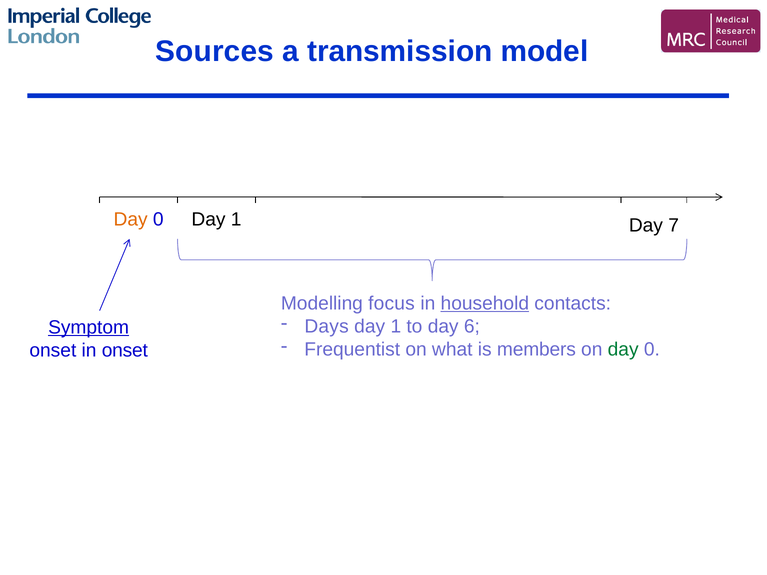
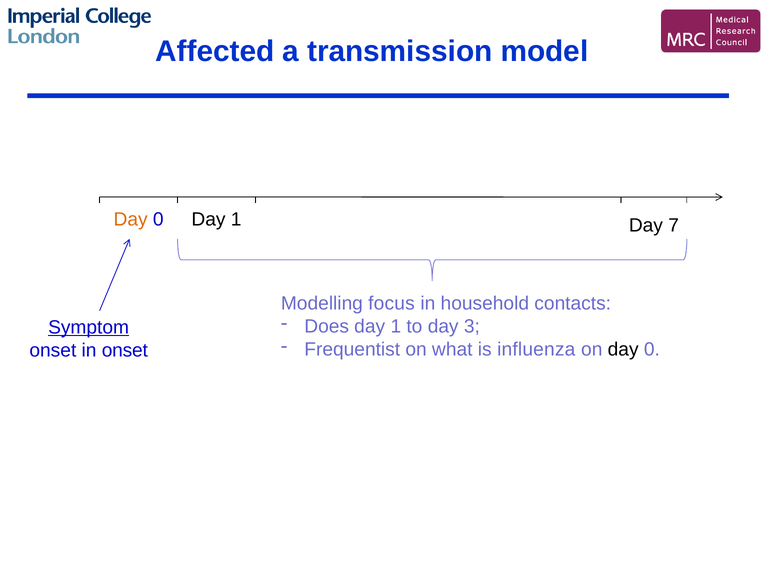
Sources: Sources -> Affected
household underline: present -> none
Days: Days -> Does
6: 6 -> 3
members: members -> influenza
day at (623, 350) colour: green -> black
